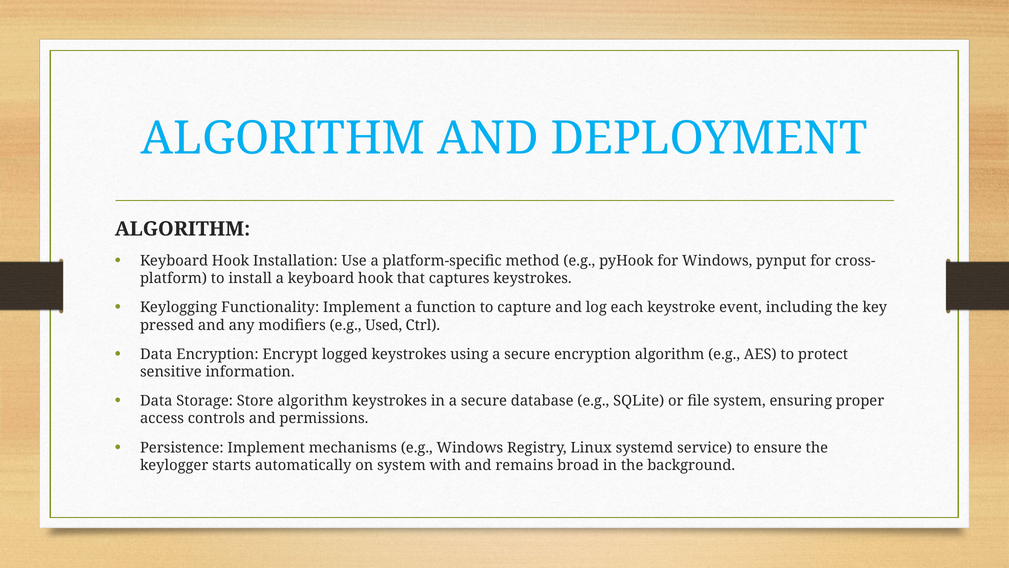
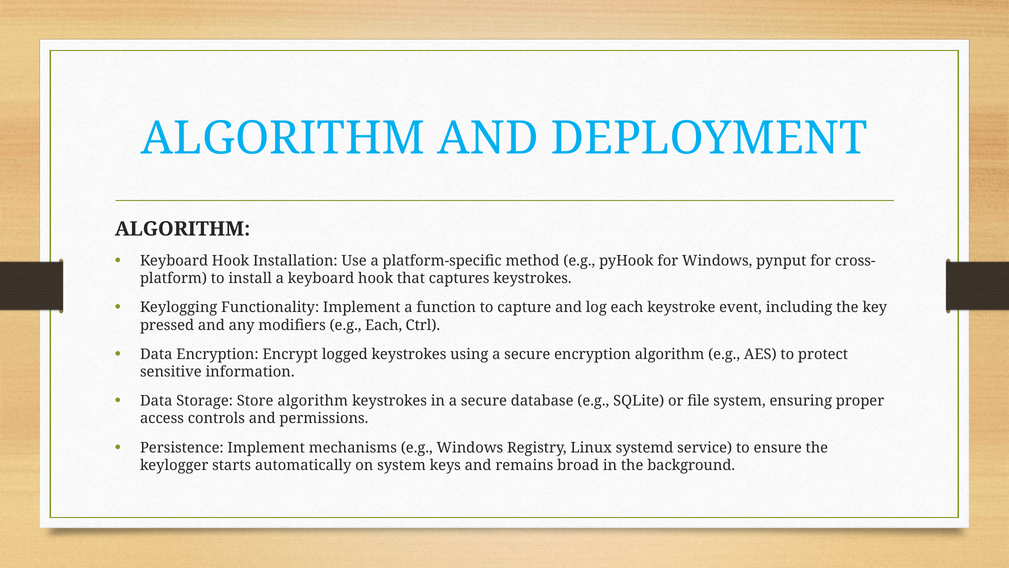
e.g Used: Used -> Each
with: with -> keys
